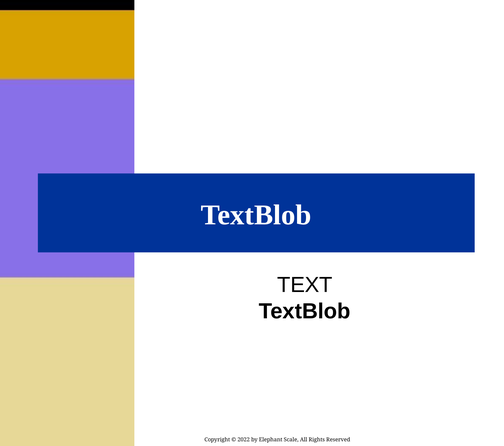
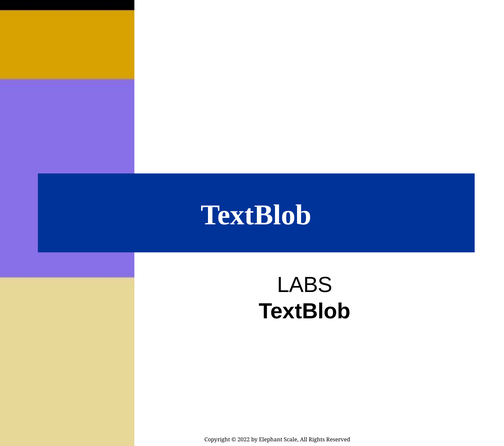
TEXT: TEXT -> LABS
